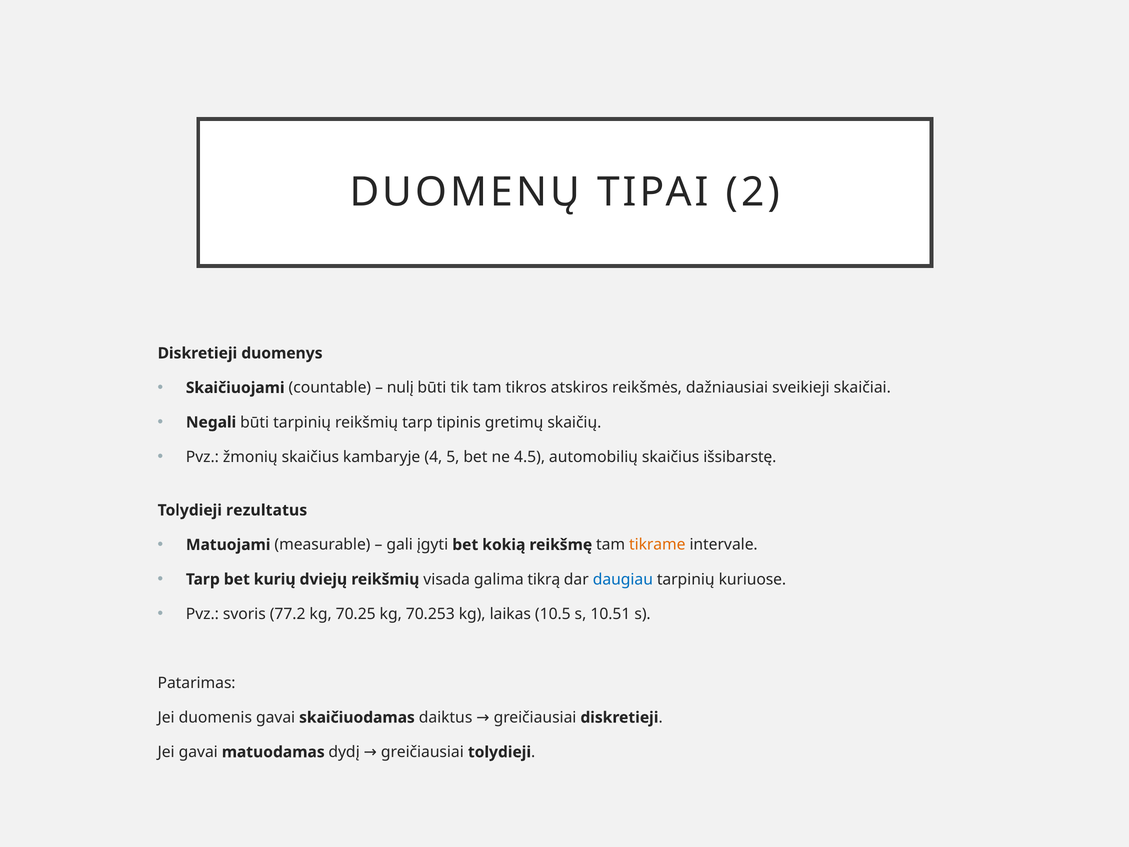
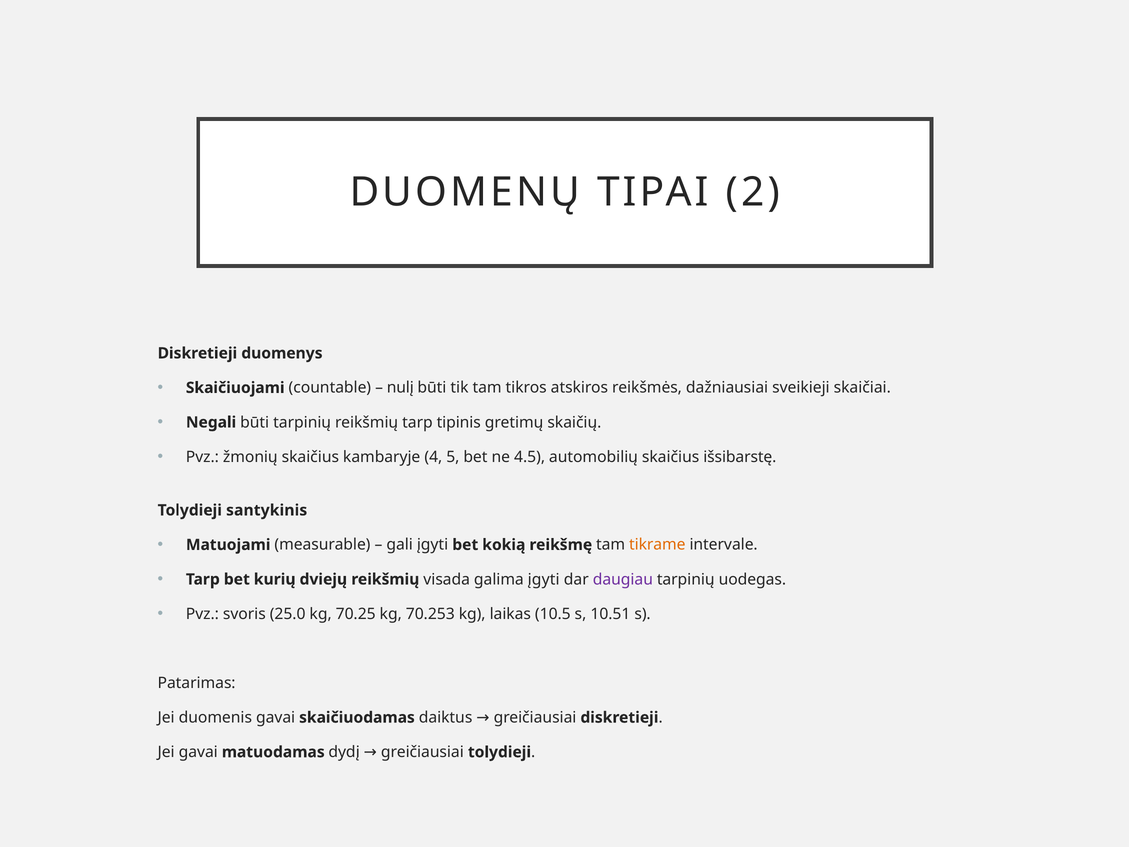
rezultatus: rezultatus -> santykinis
galima tikrą: tikrą -> įgyti
daugiau colour: blue -> purple
kuriuose: kuriuose -> uodegas
77.2: 77.2 -> 25.0
